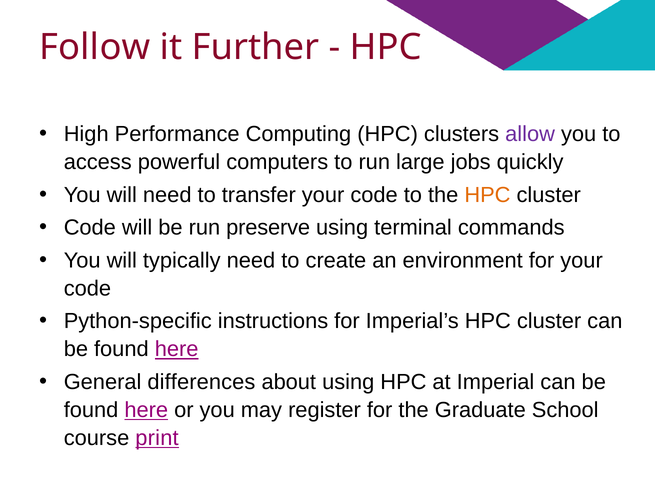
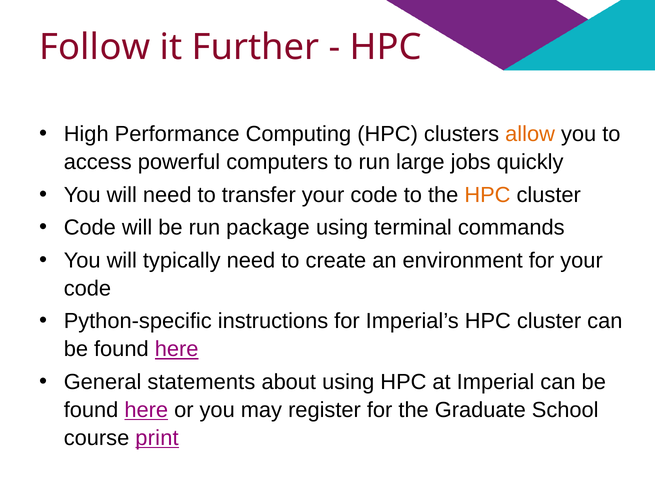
allow colour: purple -> orange
preserve: preserve -> package
differences: differences -> statements
